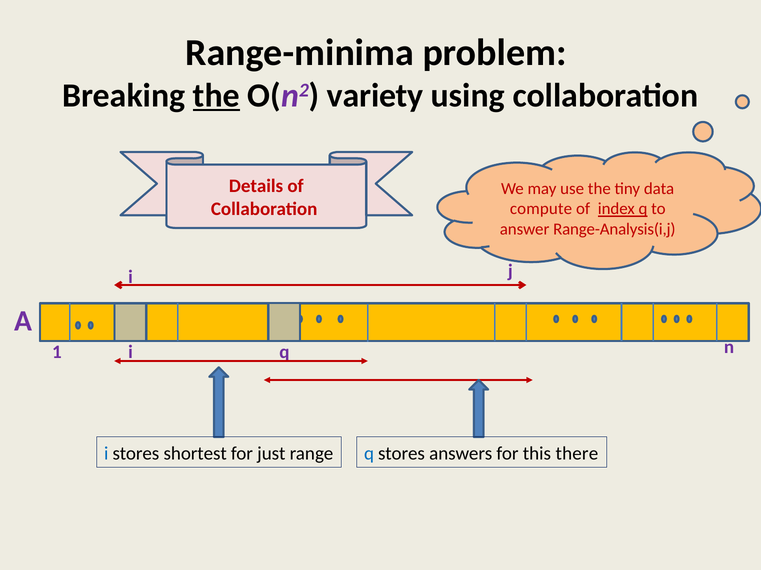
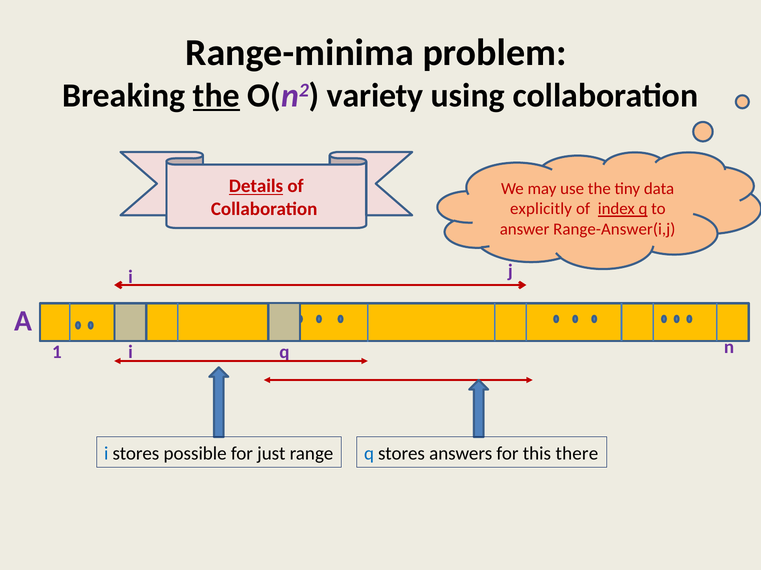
Details underline: none -> present
compute: compute -> explicitly
Range-Analysis(i,j: Range-Analysis(i,j -> Range-Answer(i,j
shortest: shortest -> possible
